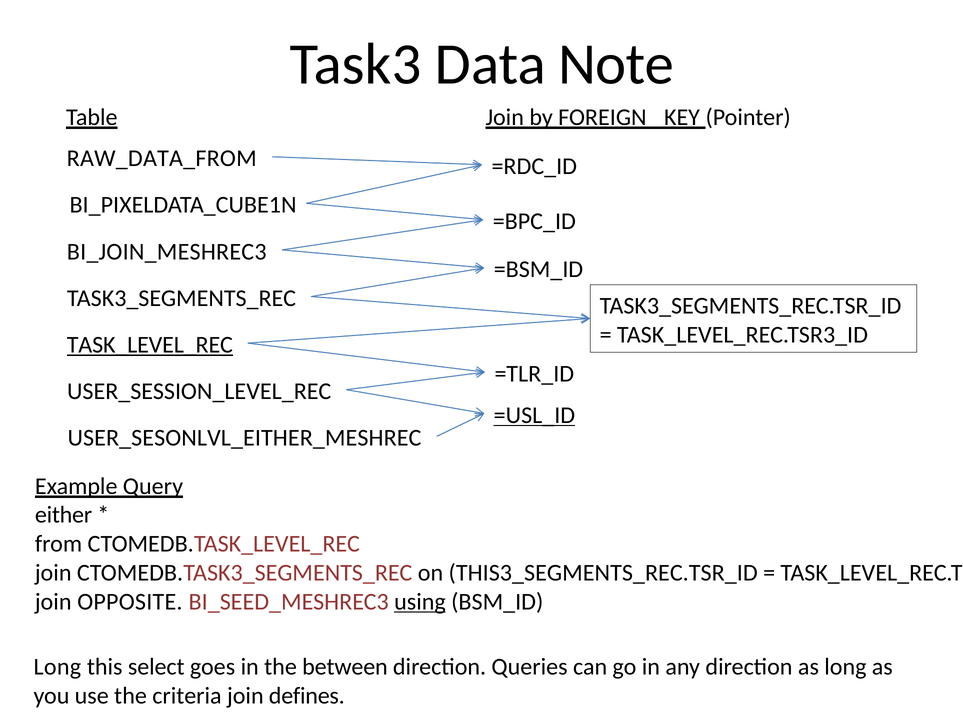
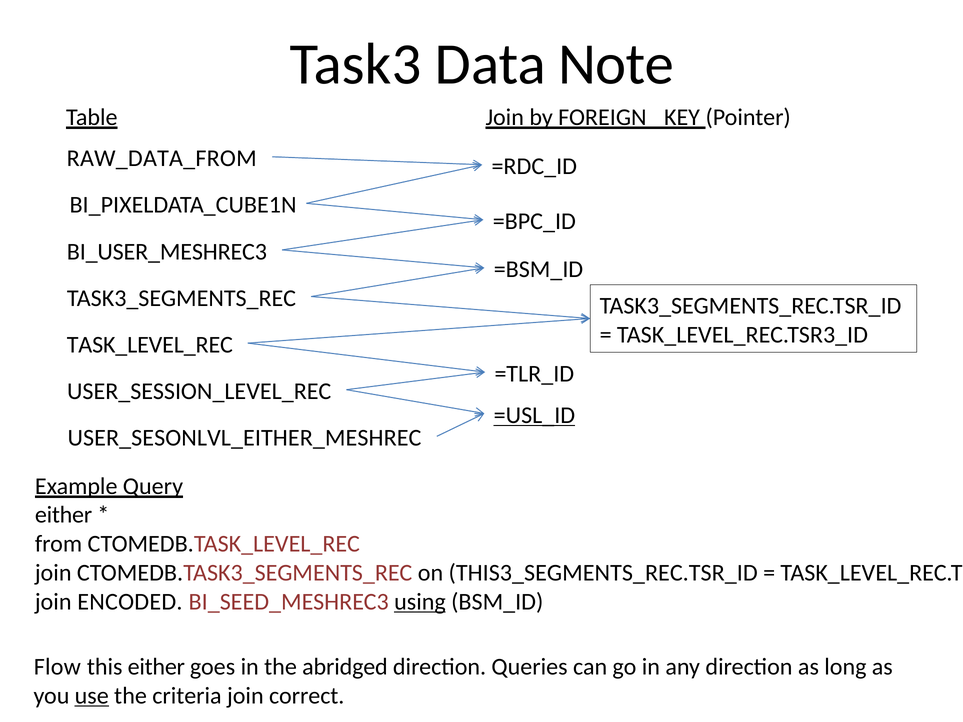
BI_JOIN_MESHREC3: BI_JOIN_MESHREC3 -> BI_USER_MESHREC3
TASK_LEVEL_REC underline: present -> none
OPPOSITE: OPPOSITE -> ENCODED
Long at (57, 667): Long -> Flow
this select: select -> either
between: between -> abridged
use underline: none -> present
defines: defines -> correct
